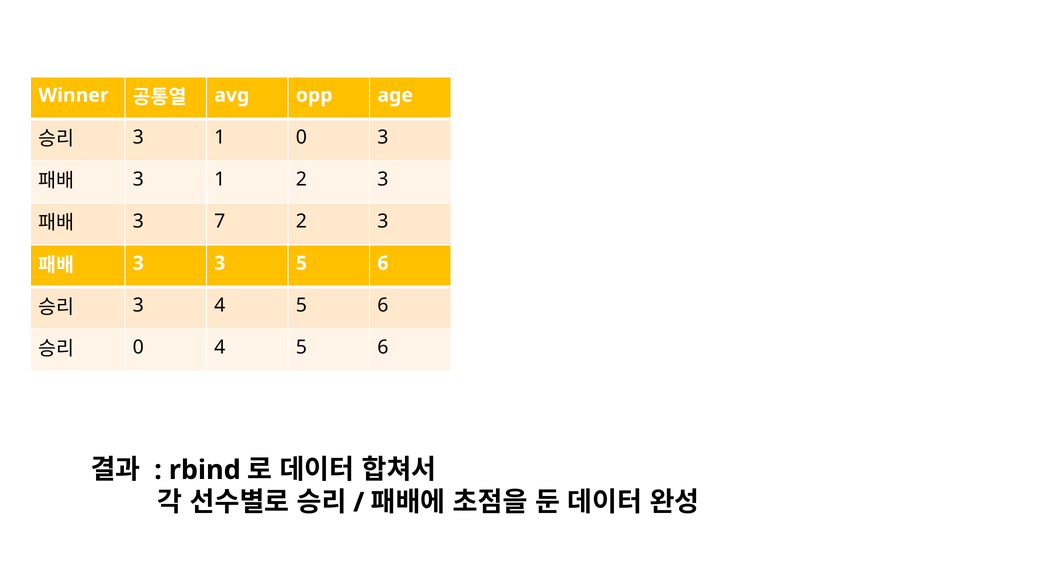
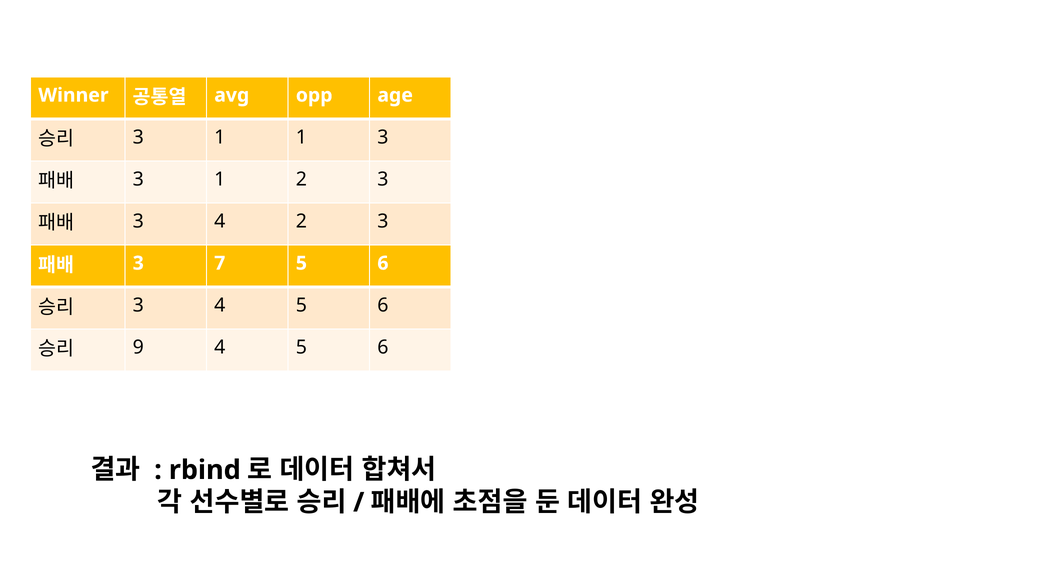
1 0: 0 -> 1
7 at (220, 221): 7 -> 4
3 3: 3 -> 7
0 at (138, 347): 0 -> 9
